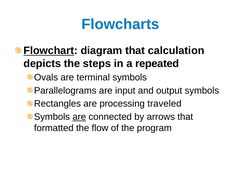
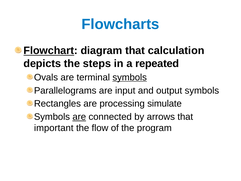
symbols at (130, 77) underline: none -> present
traveled: traveled -> simulate
formatted: formatted -> important
